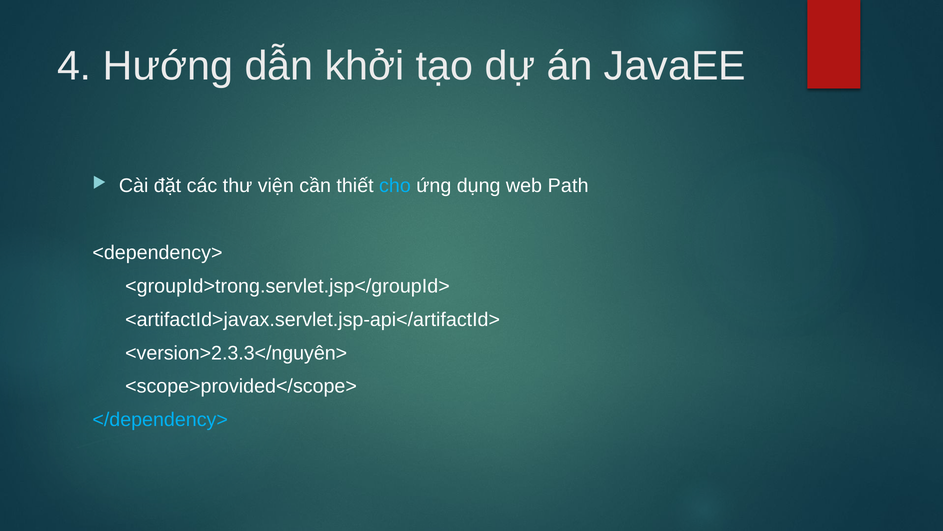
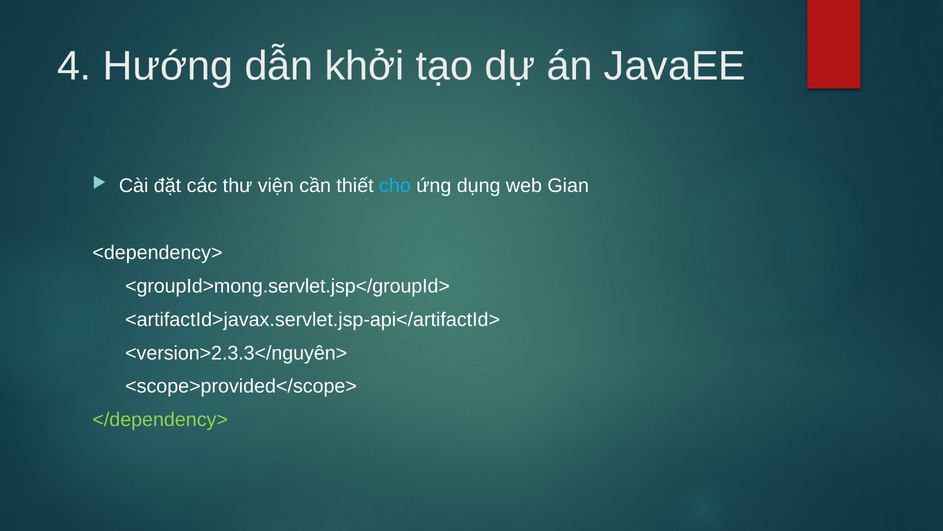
Path: Path -> Gian
<groupId>trong.servlet.jsp</groupId>: <groupId>trong.servlet.jsp</groupId> -> <groupId>mong.servlet.jsp</groupId>
</dependency> colour: light blue -> light green
